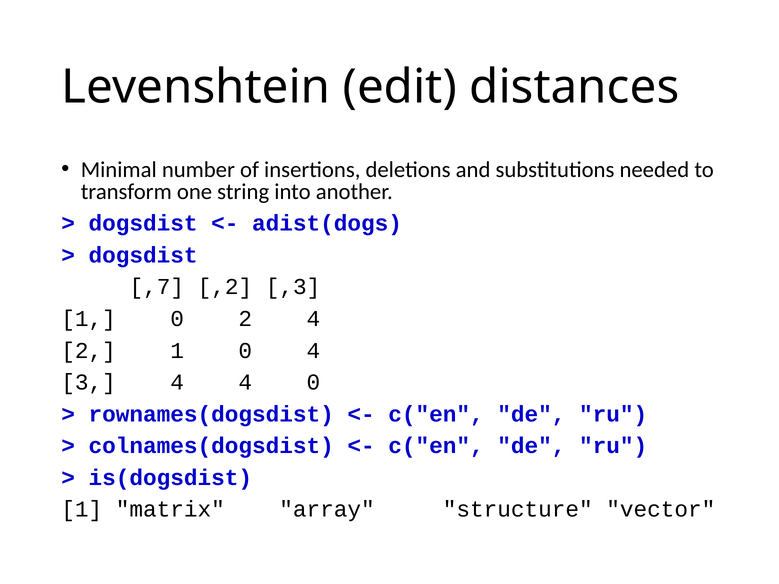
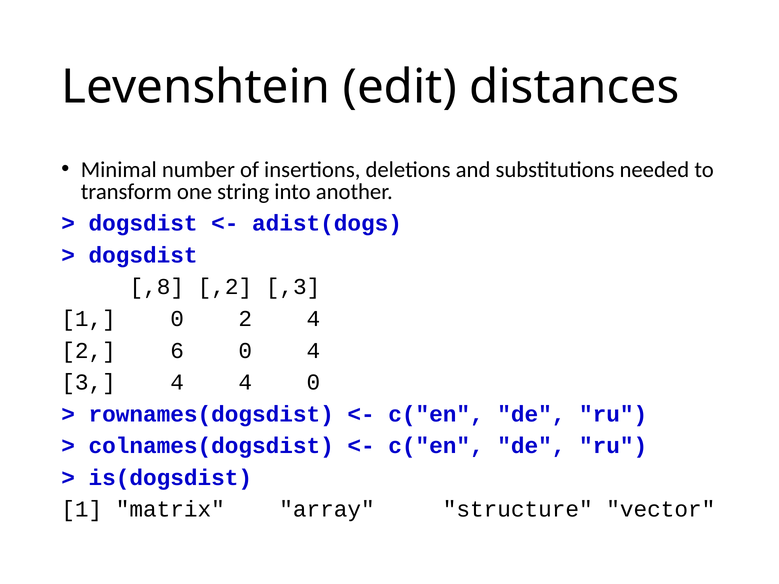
,7: ,7 -> ,8
2 1: 1 -> 6
